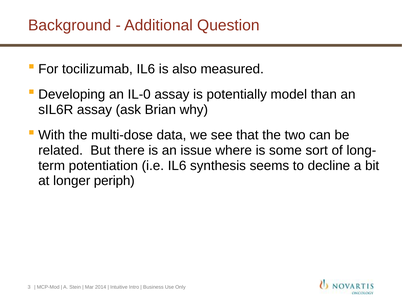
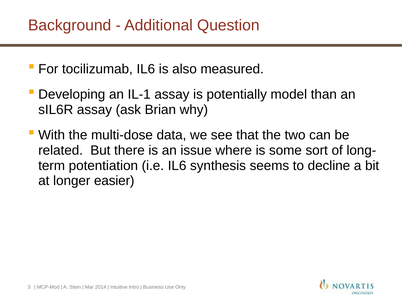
IL-0: IL-0 -> IL-1
periph: periph -> easier
